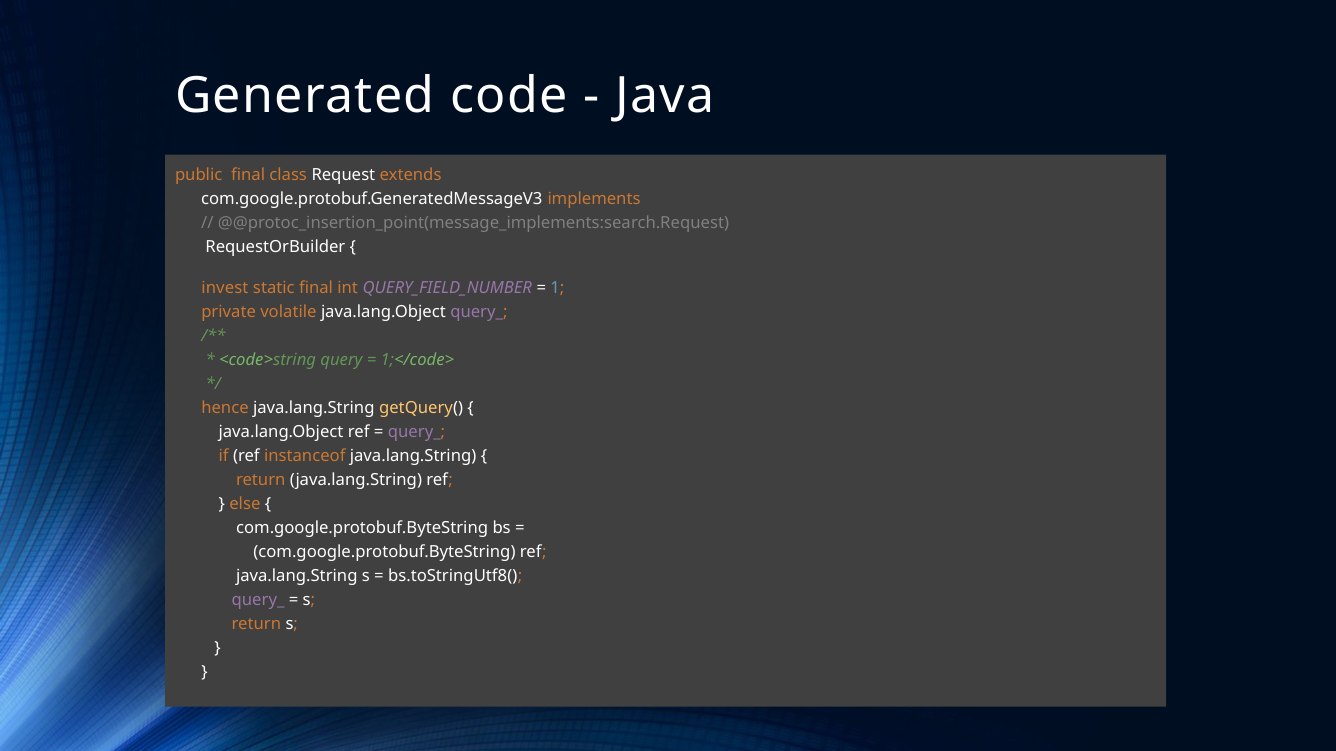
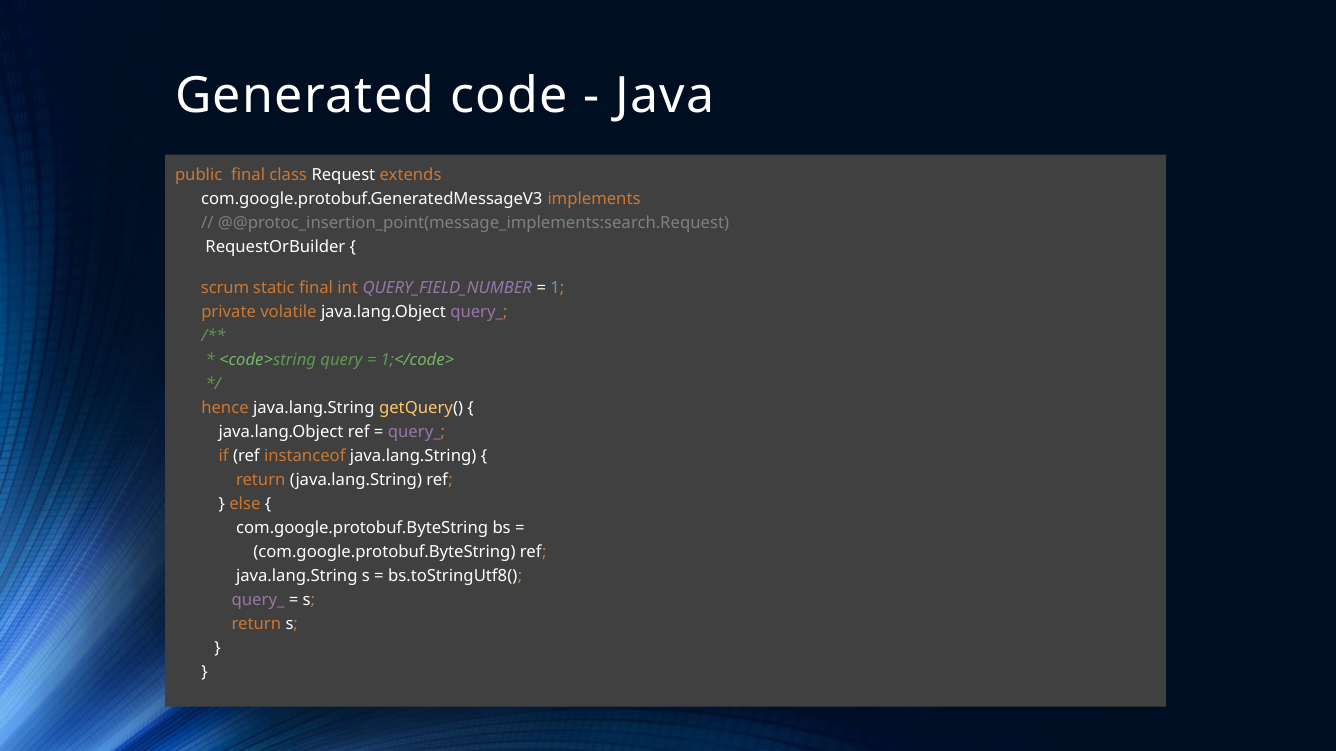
invest: invest -> scrum
